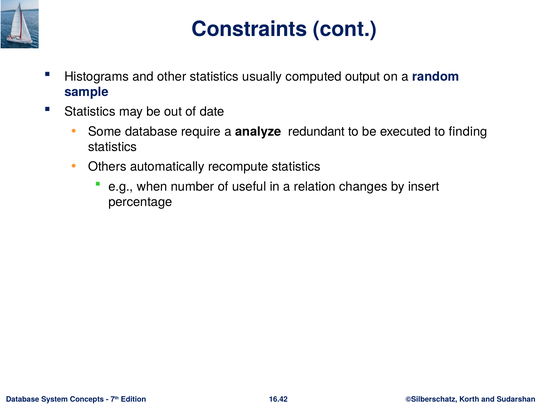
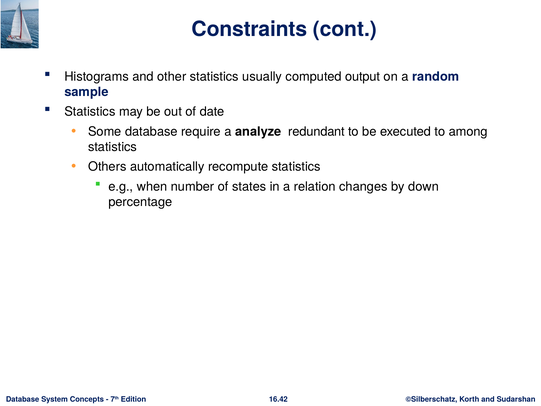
finding: finding -> among
useful: useful -> states
insert: insert -> down
